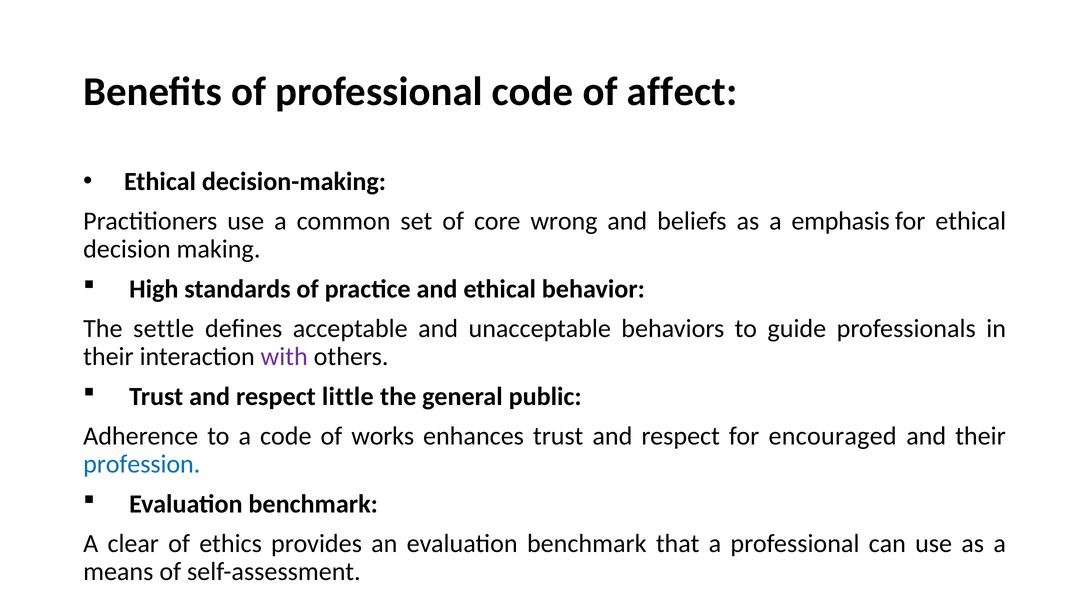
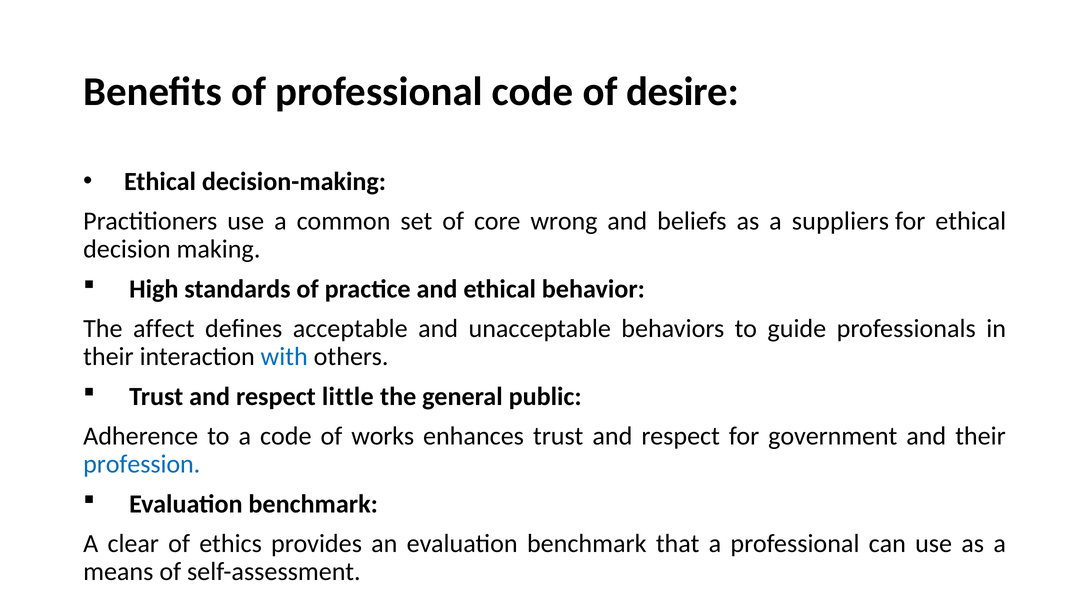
affect: affect -> desire
emphasis: emphasis -> suppliers
settle: settle -> affect
with colour: purple -> blue
encouraged: encouraged -> government
